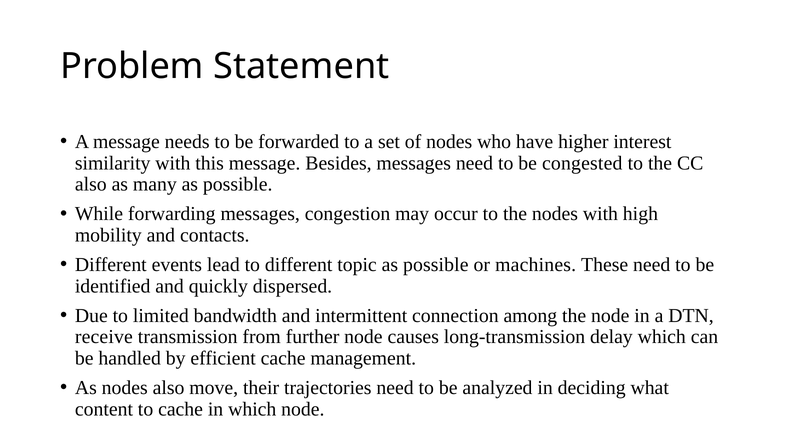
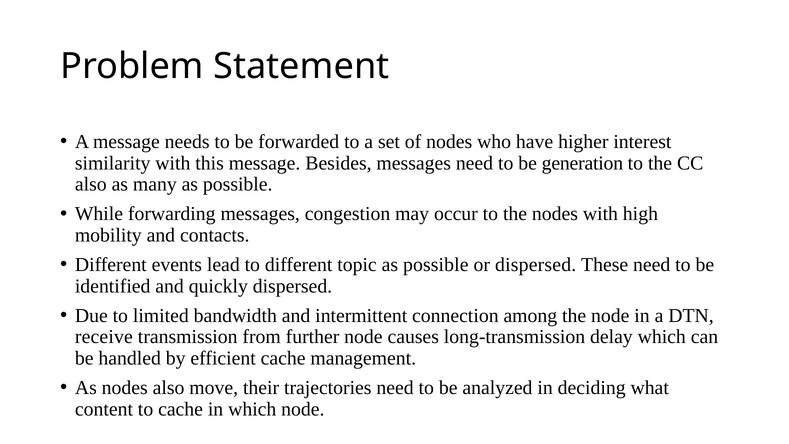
congested: congested -> generation
or machines: machines -> dispersed
